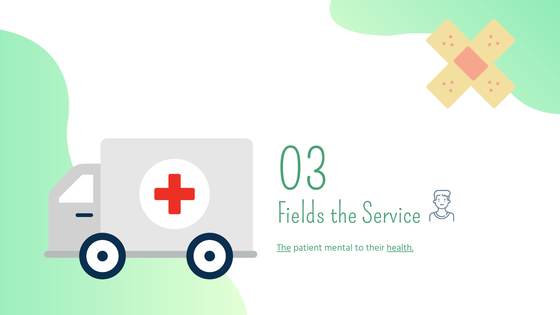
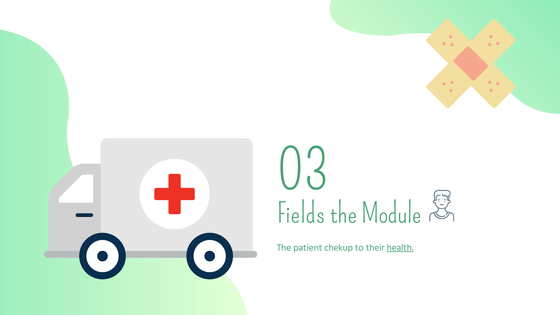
Service: Service -> Module
The at (284, 248) underline: present -> none
mental: mental -> chekup
